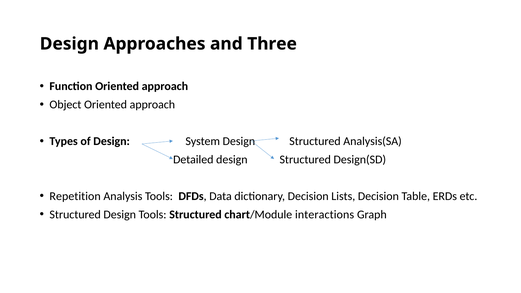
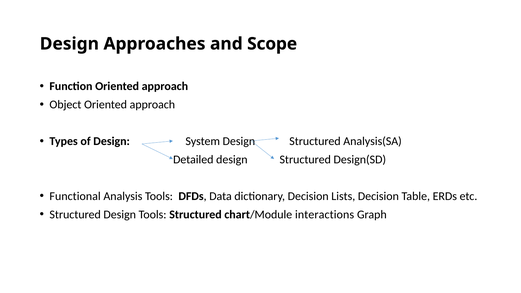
Three: Three -> Scope
Repetition: Repetition -> Functional
